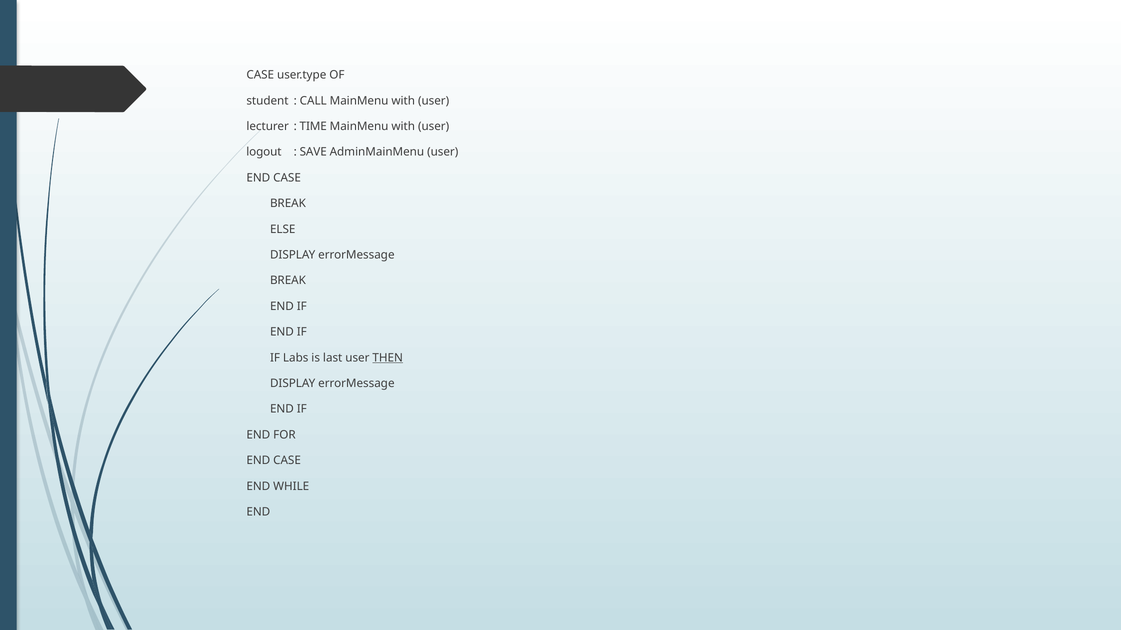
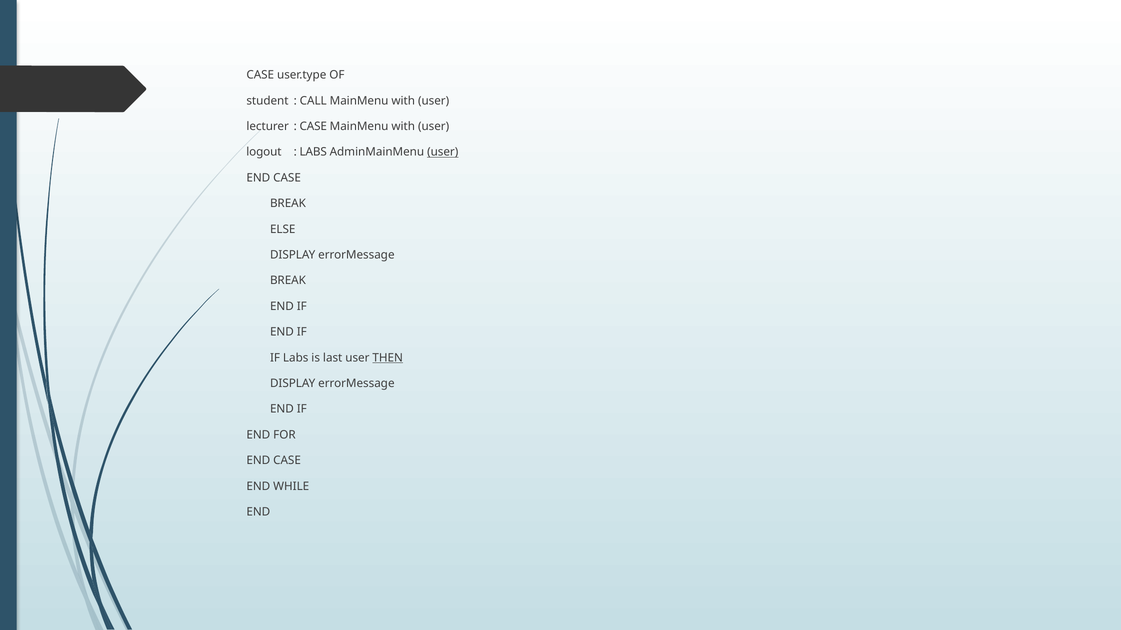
TIME at (313, 127): TIME -> CASE
SAVE at (313, 152): SAVE -> LABS
user at (443, 152) underline: none -> present
